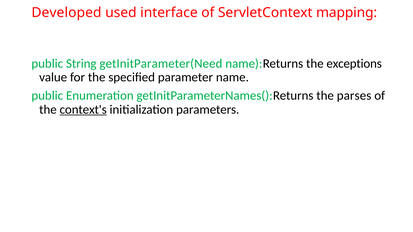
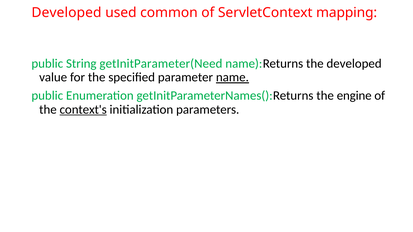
interface: interface -> common
the exceptions: exceptions -> developed
name underline: none -> present
parses: parses -> engine
